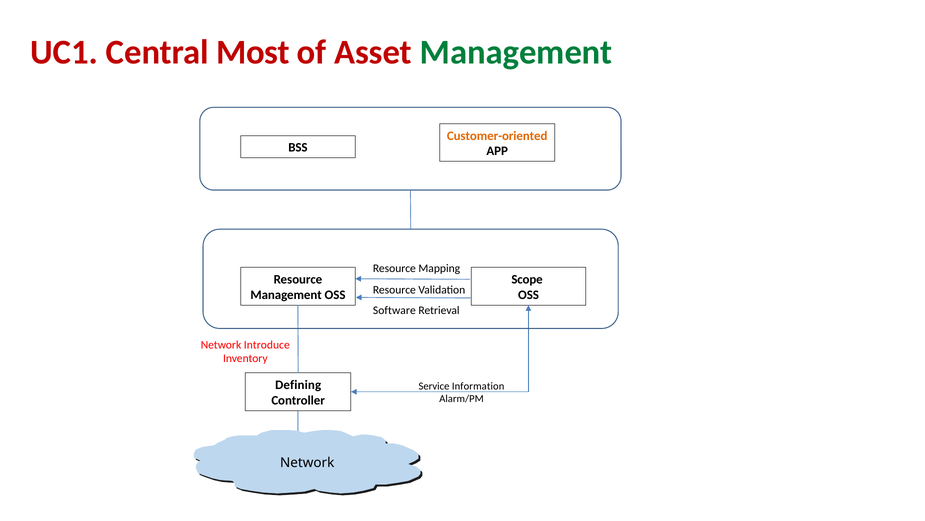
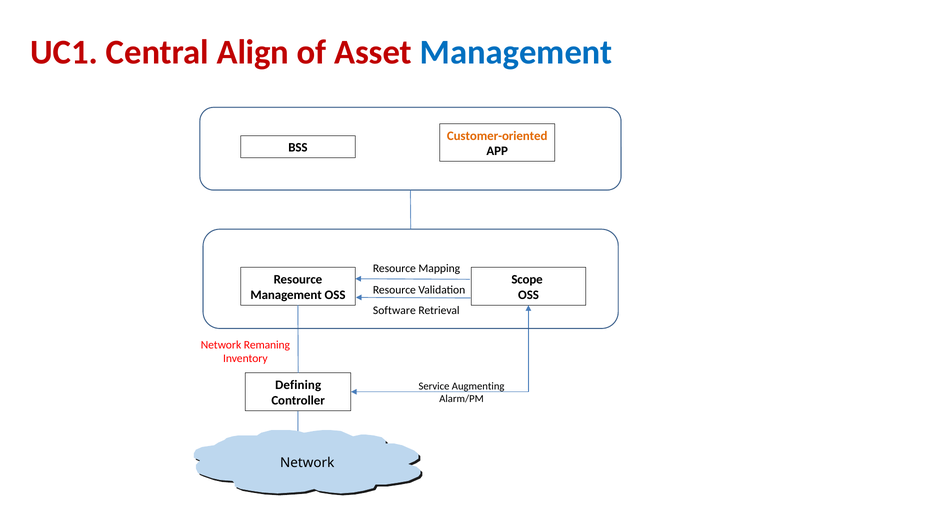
Most: Most -> Align
Management at (516, 52) colour: green -> blue
Introduce: Introduce -> Remaning
Information: Information -> Augmenting
